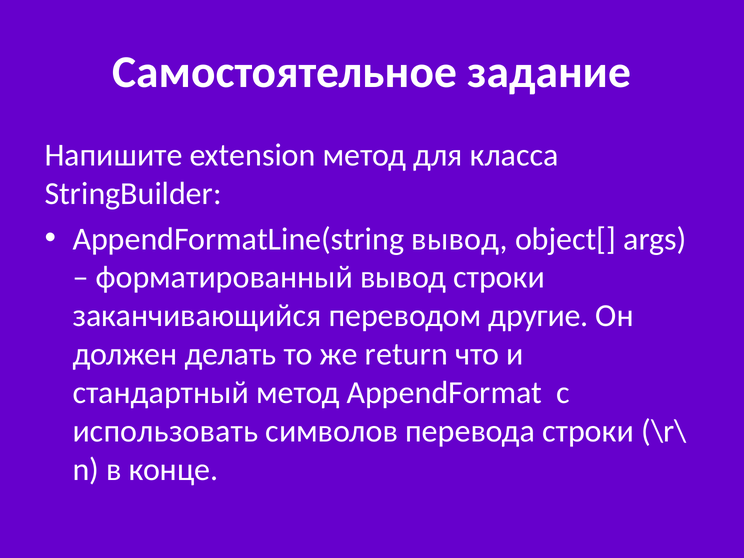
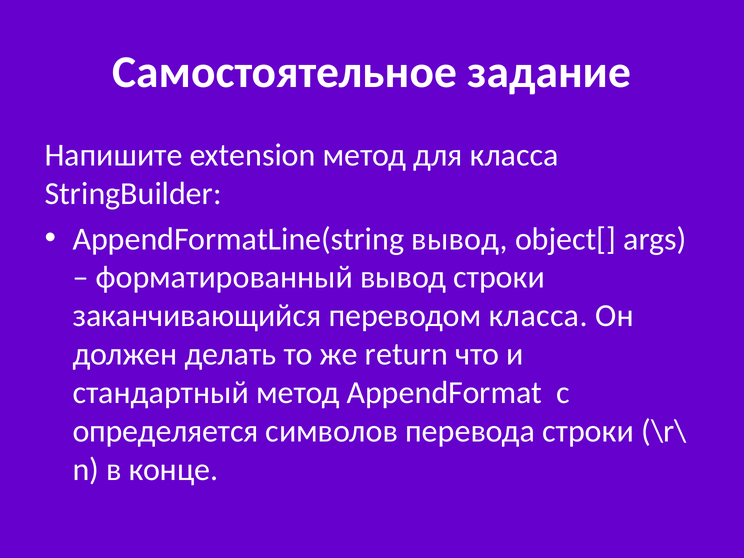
переводом другие: другие -> класса
использовать: использовать -> определяется
